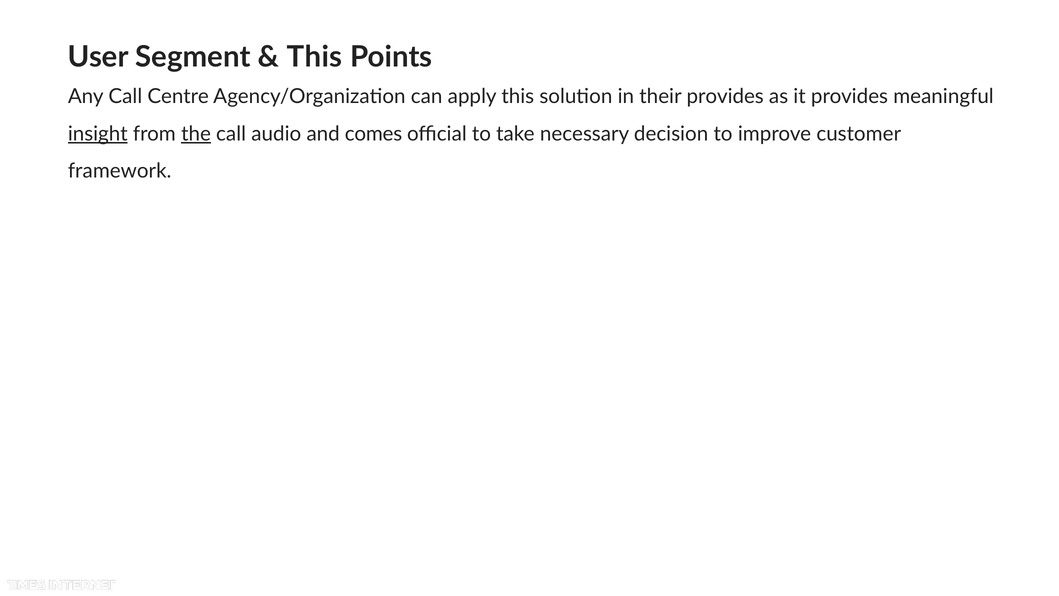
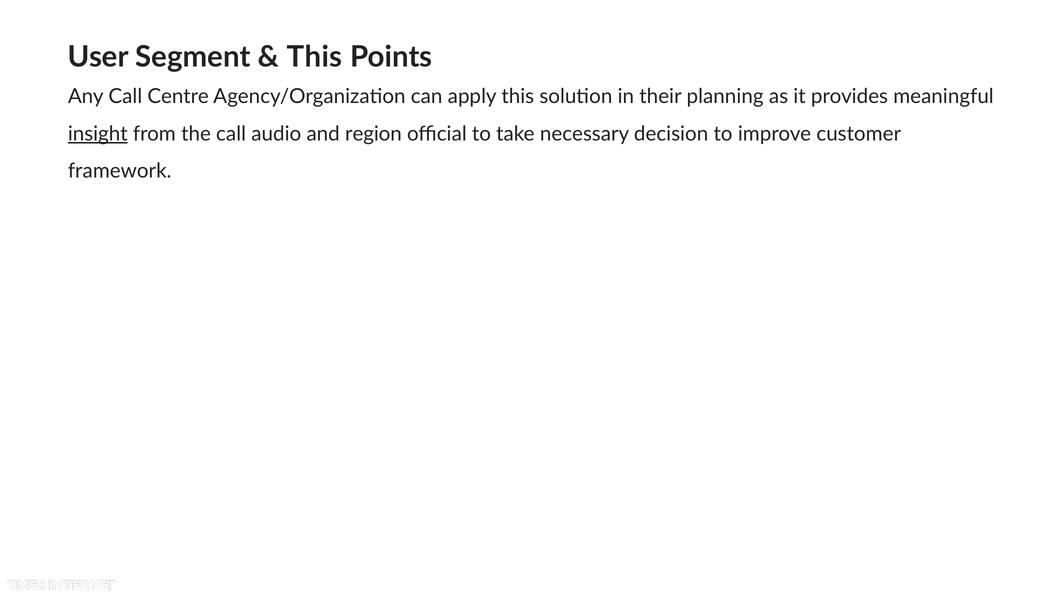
their provides: provides -> planning
the underline: present -> none
comes: comes -> region
